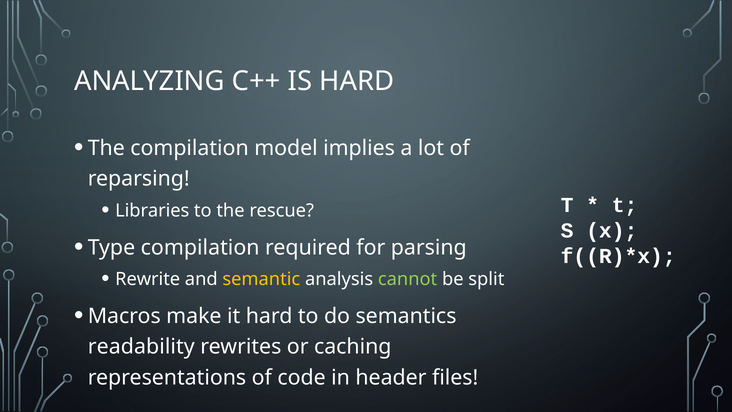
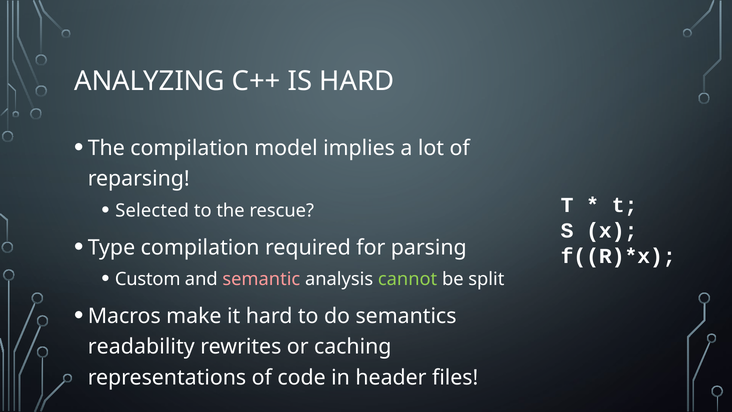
Libraries: Libraries -> Selected
Rewrite: Rewrite -> Custom
semantic colour: yellow -> pink
